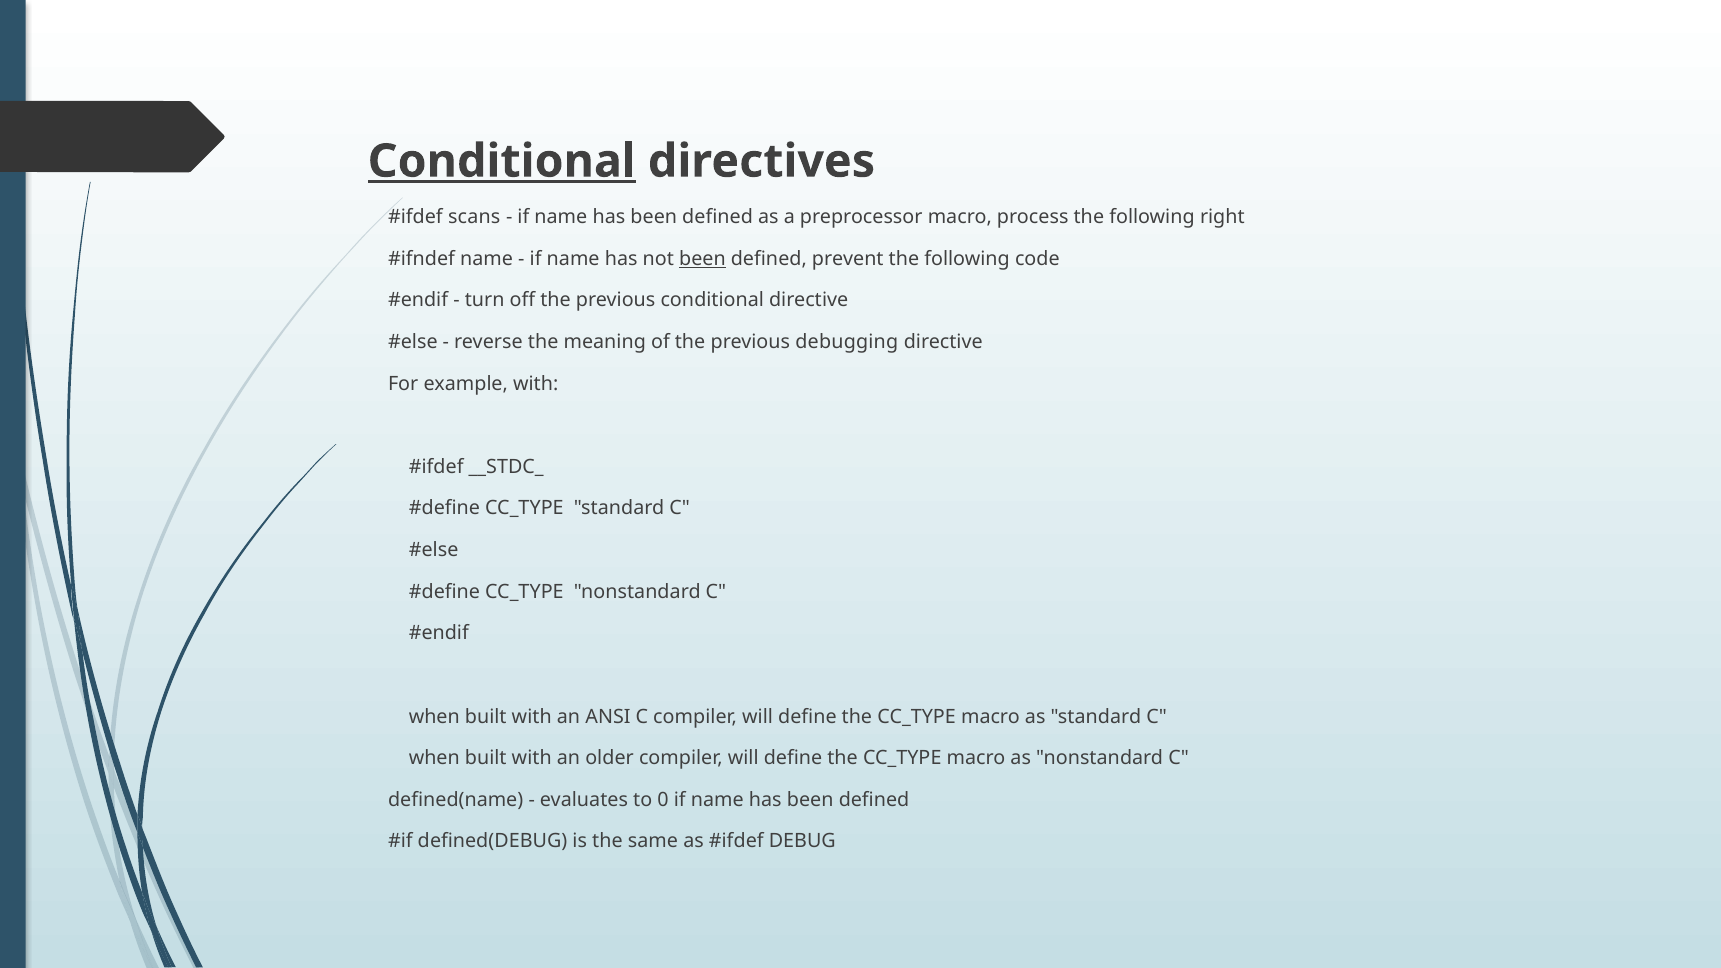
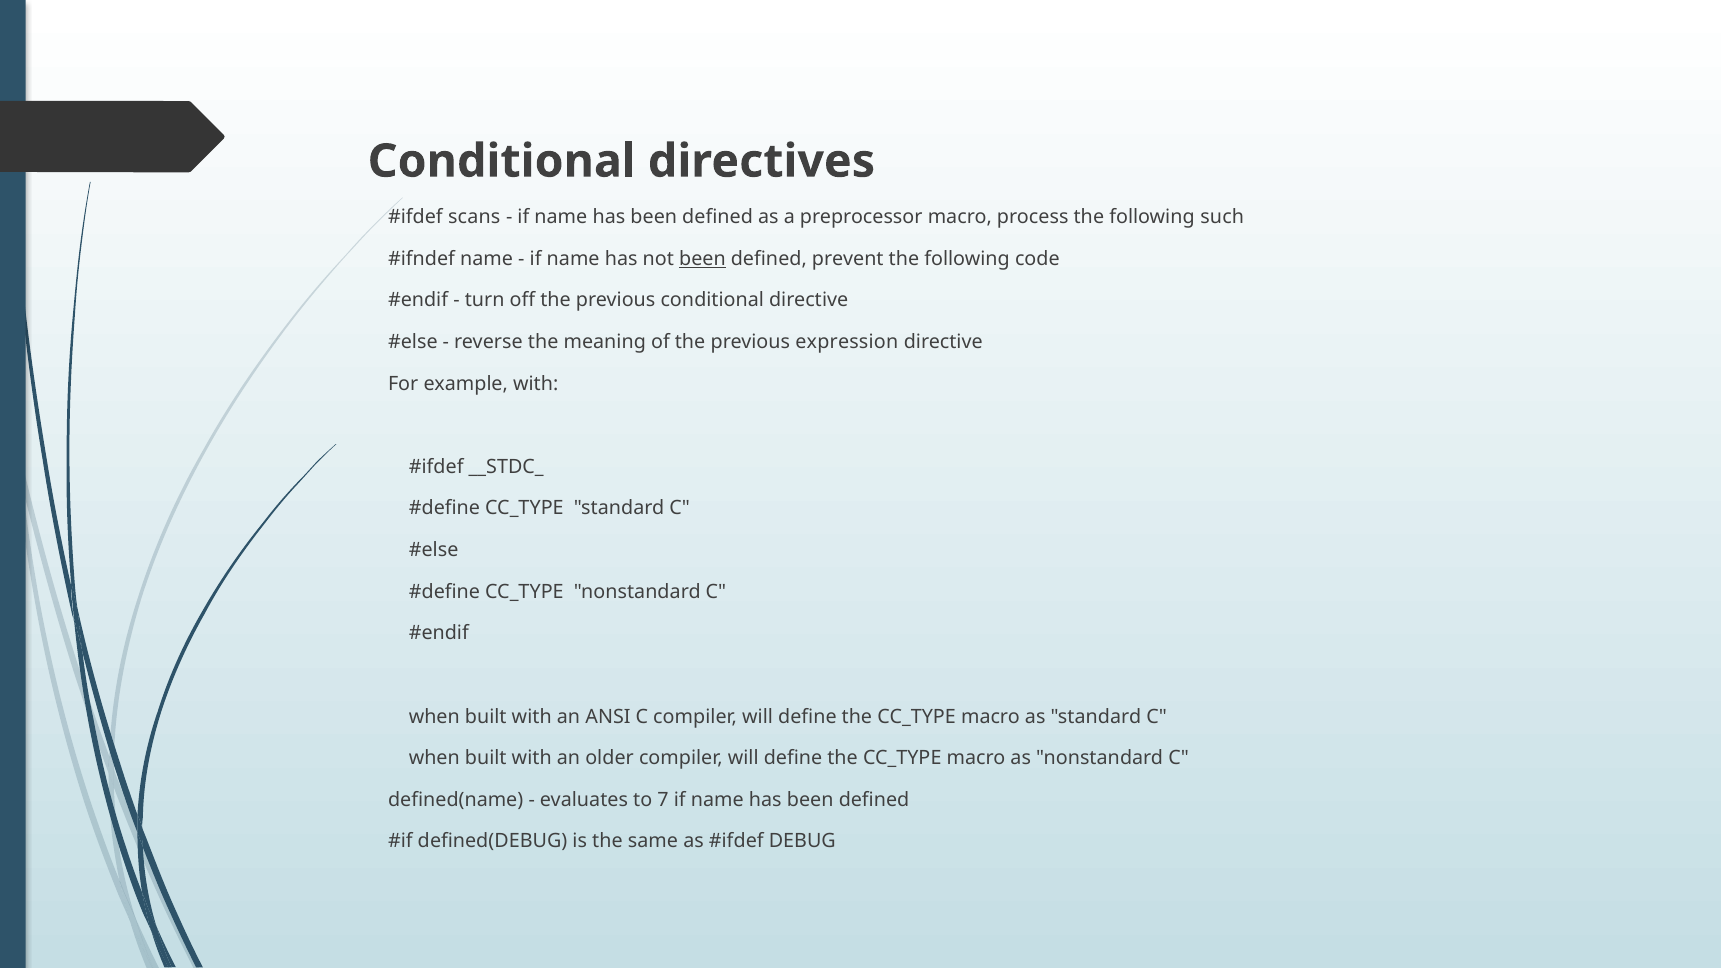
Conditional at (502, 161) underline: present -> none
right: right -> such
debugging: debugging -> expression
0: 0 -> 7
